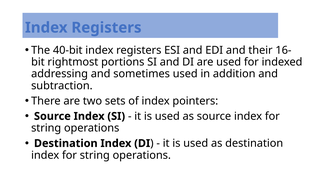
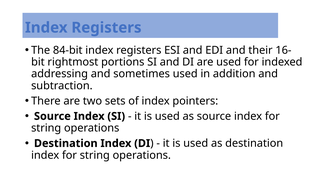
40-bit: 40-bit -> 84-bit
